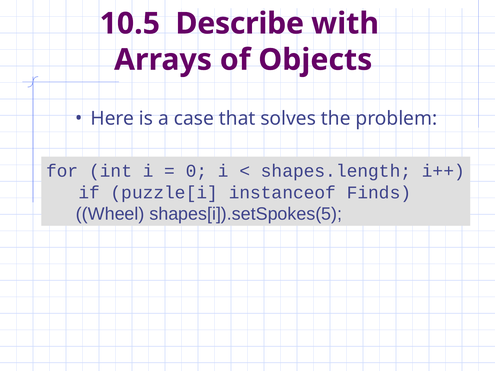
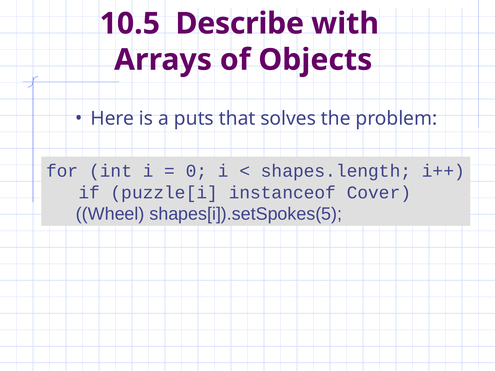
case: case -> puts
Finds: Finds -> Cover
